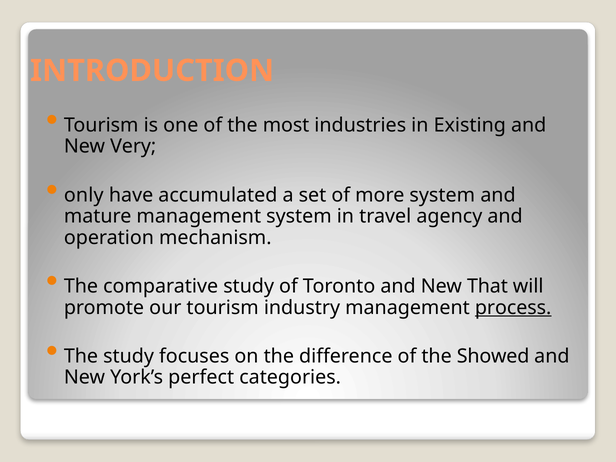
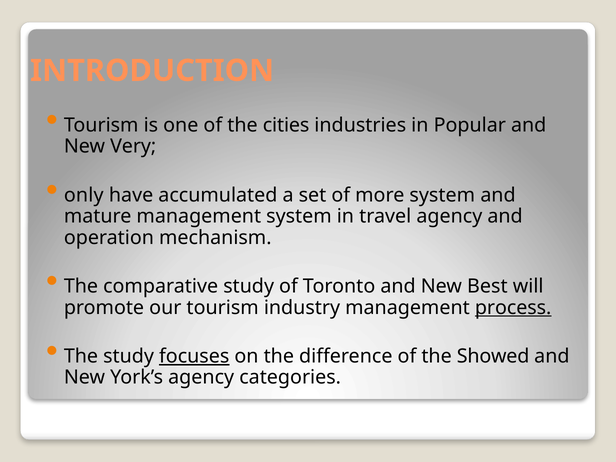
most: most -> cities
Existing: Existing -> Popular
That: That -> Best
focuses underline: none -> present
York’s perfect: perfect -> agency
